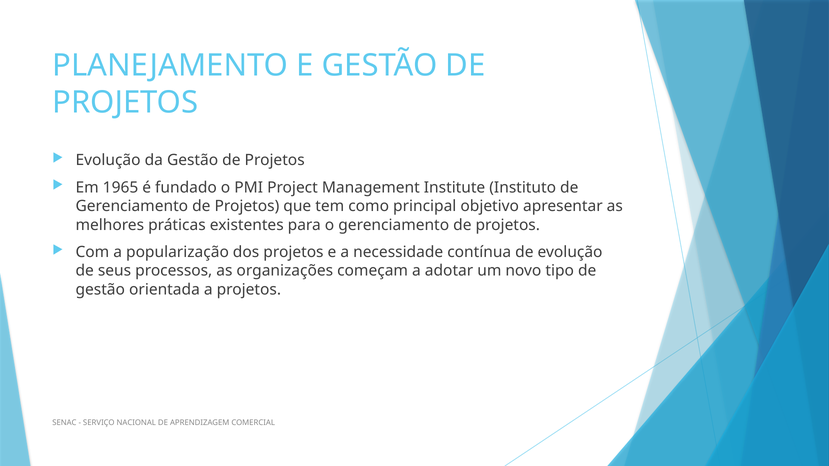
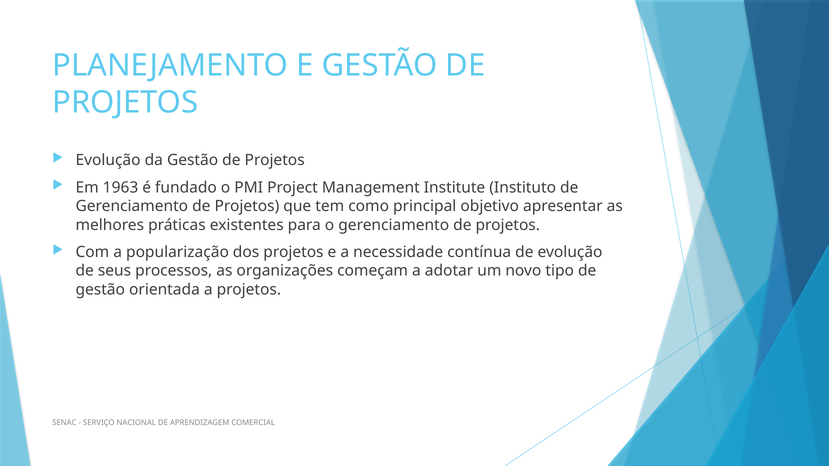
1965: 1965 -> 1963
